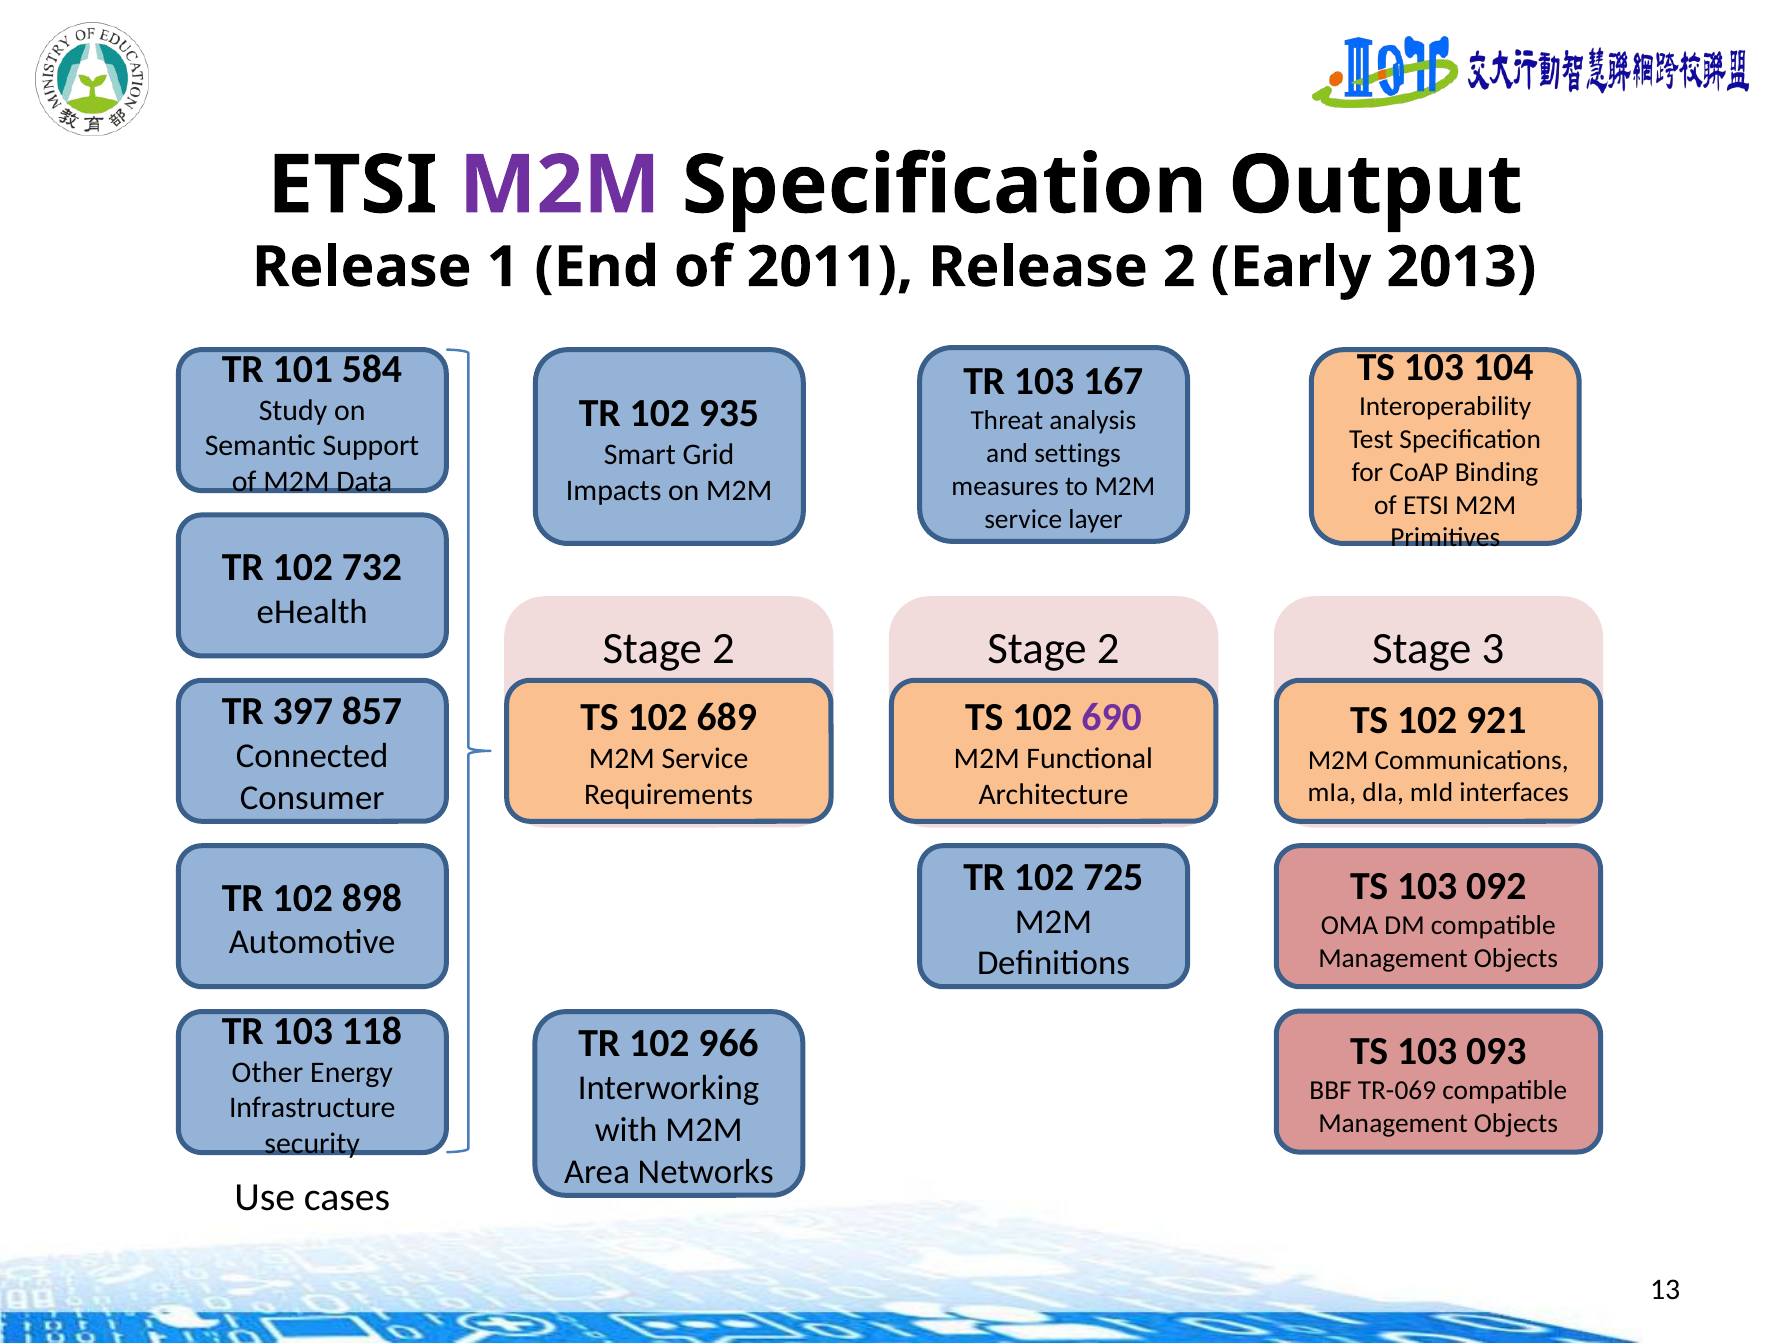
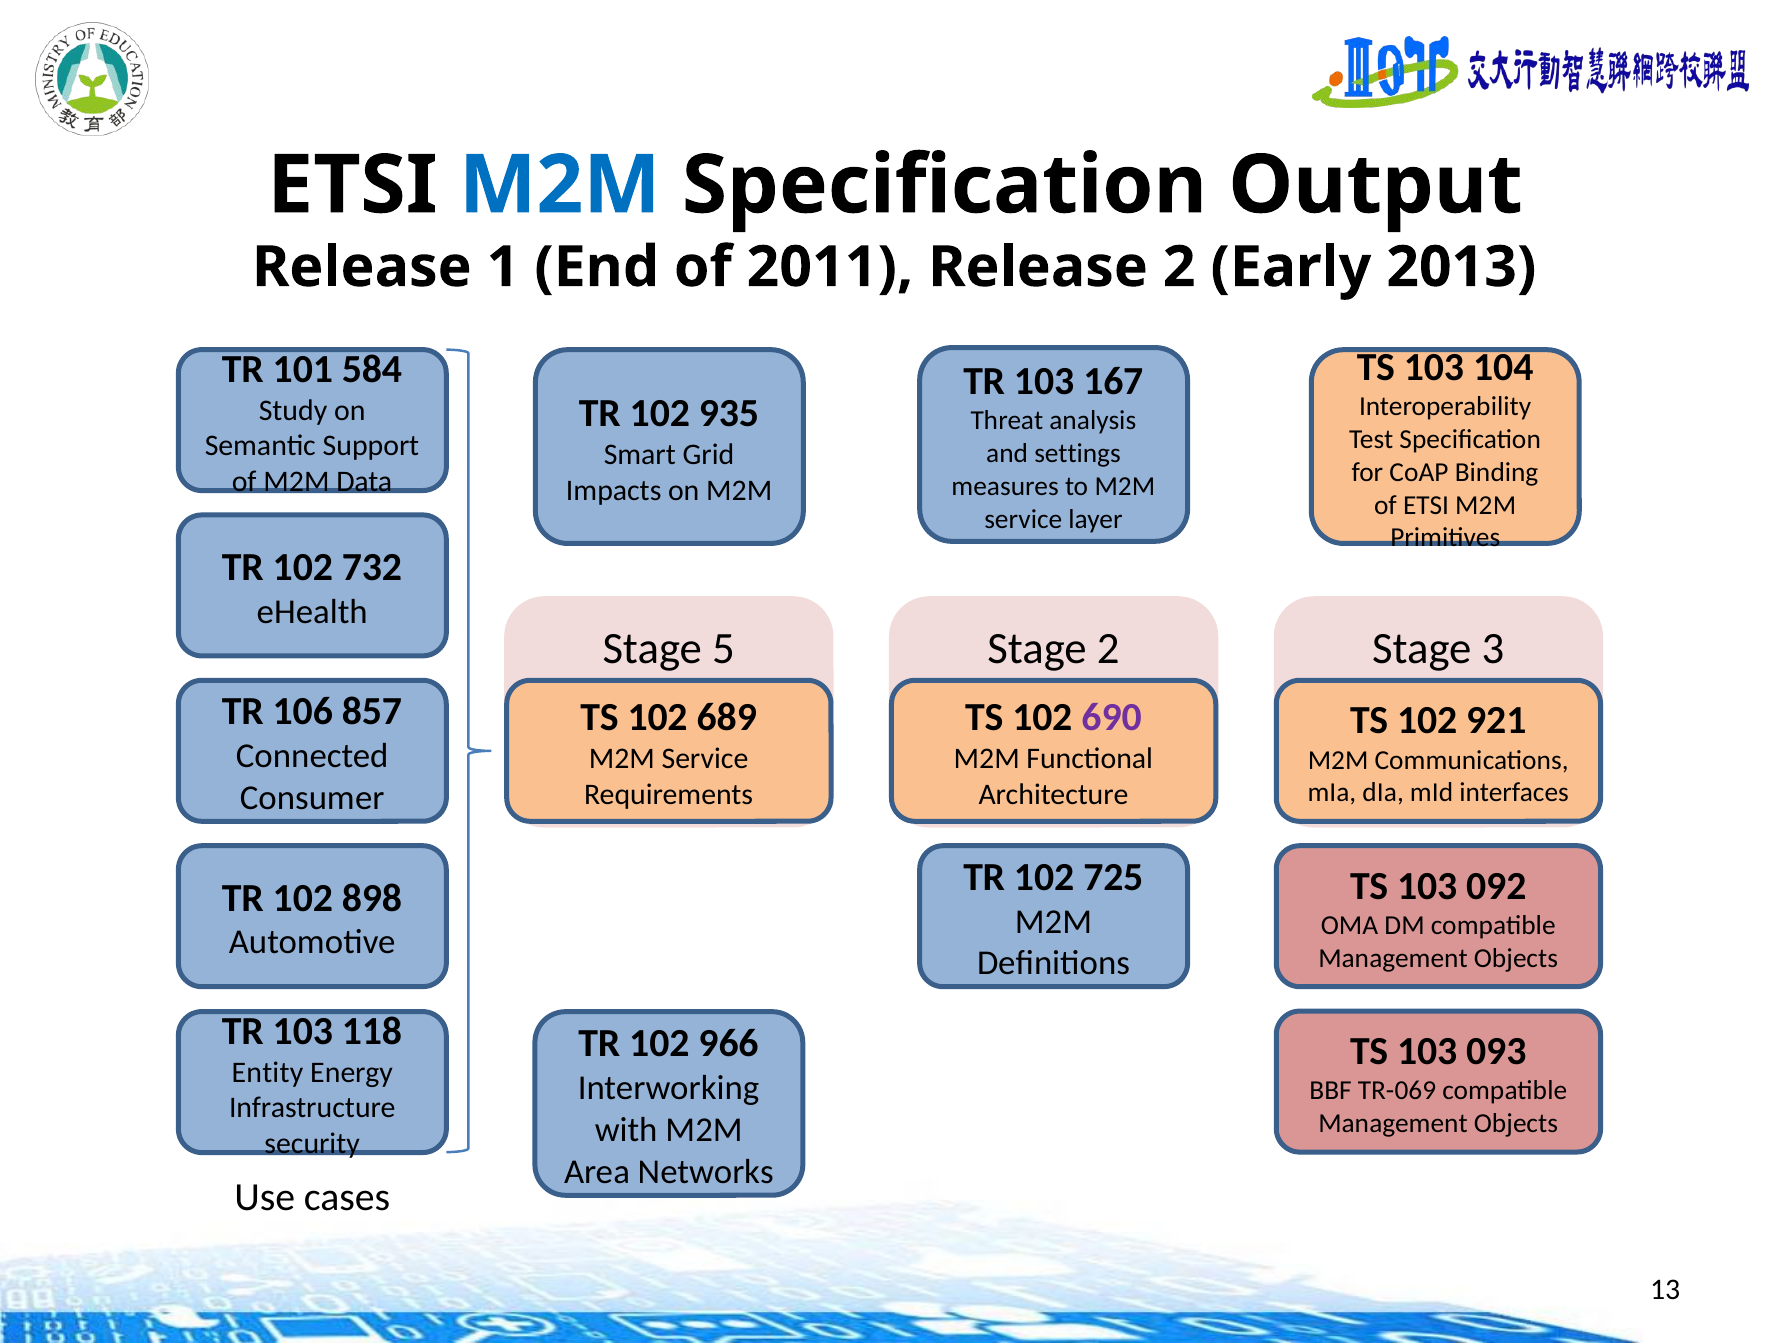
M2M at (560, 185) colour: purple -> blue
2 at (723, 649): 2 -> 5
397: 397 -> 106
Other: Other -> Entity
